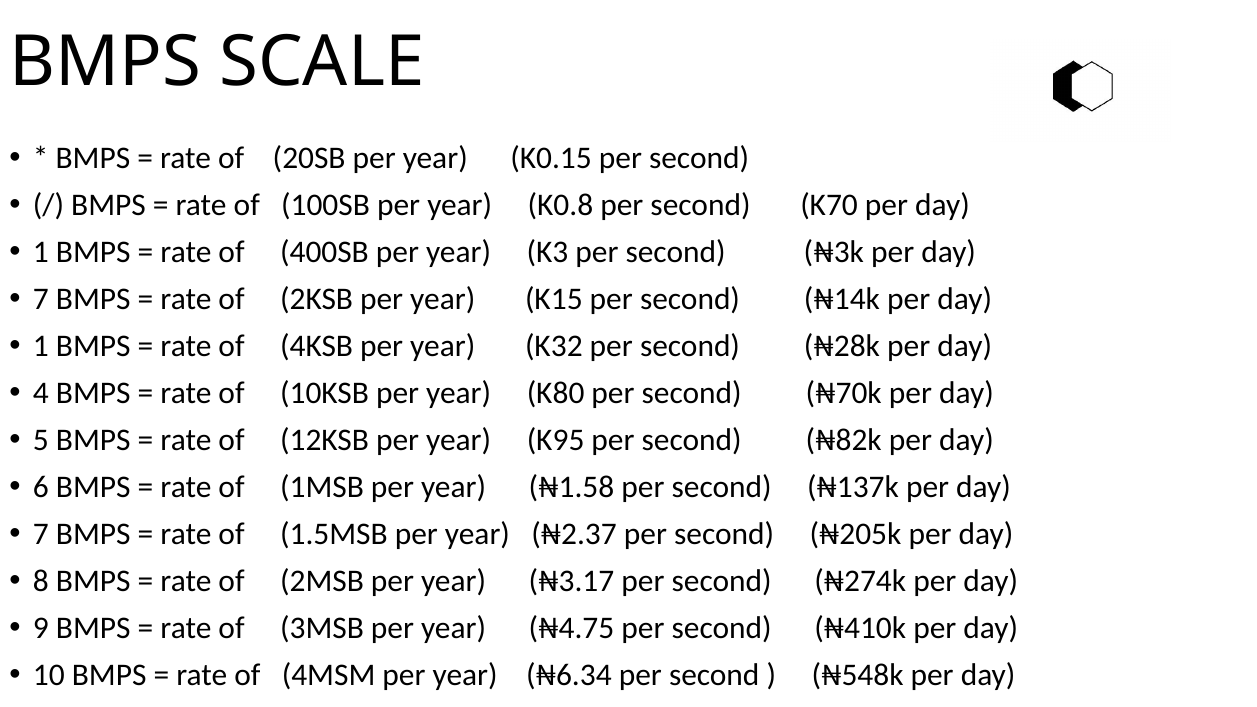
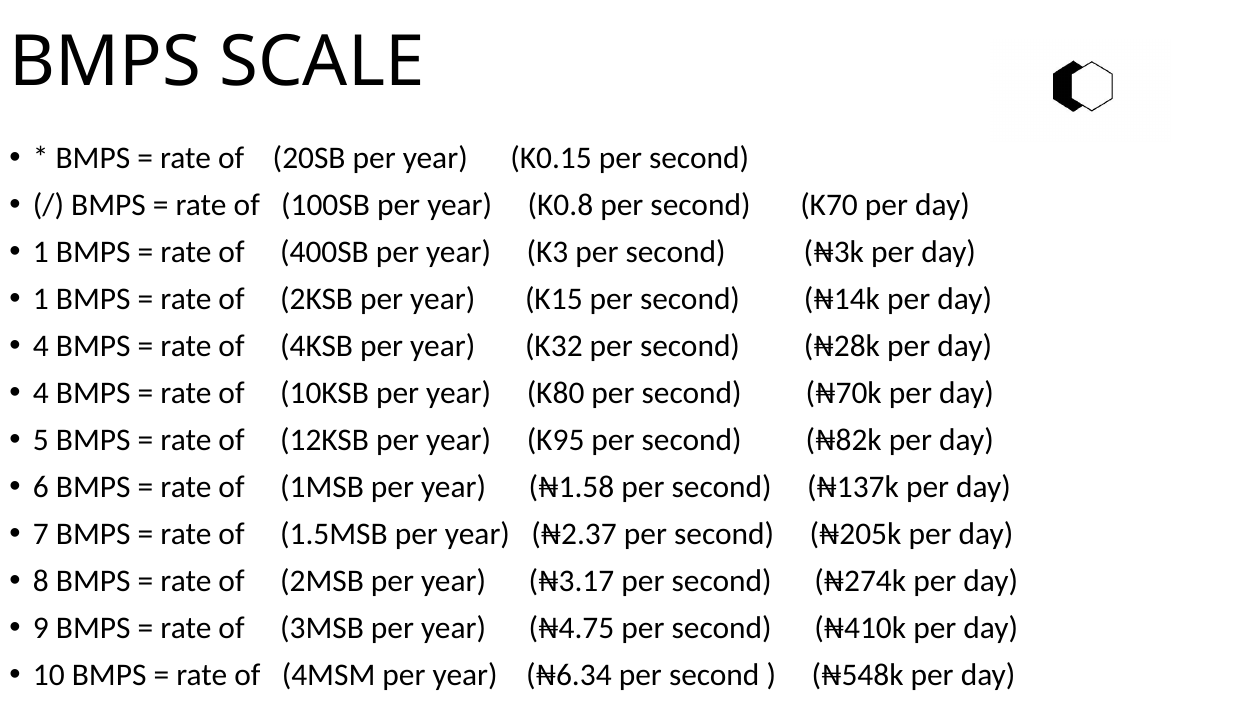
7 at (41, 299): 7 -> 1
1 at (41, 346): 1 -> 4
